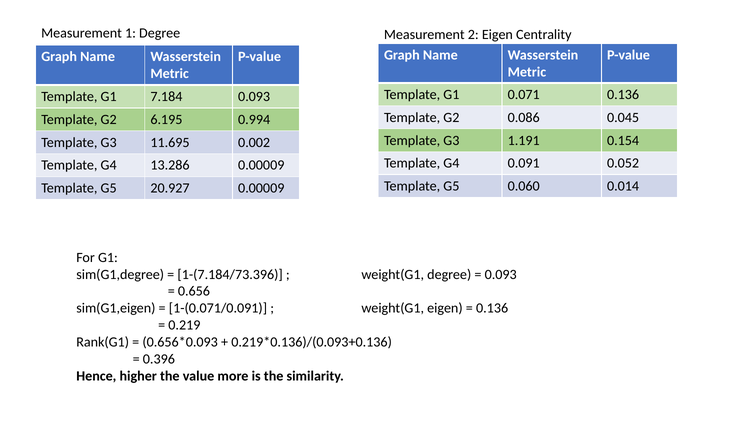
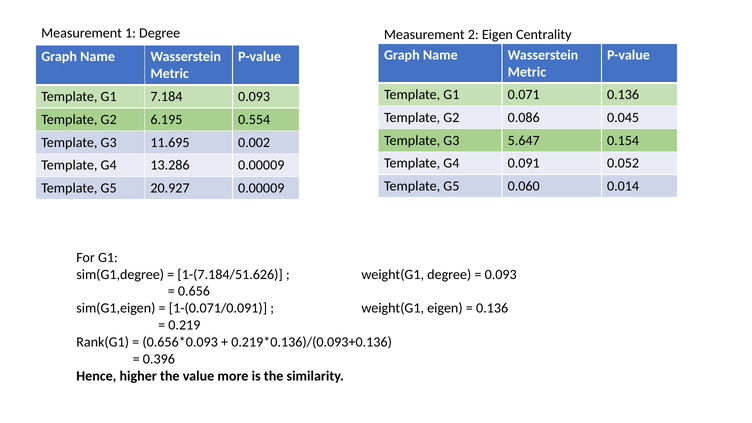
0.994: 0.994 -> 0.554
1.191: 1.191 -> 5.647
1-(7.184/73.396: 1-(7.184/73.396 -> 1-(7.184/51.626
